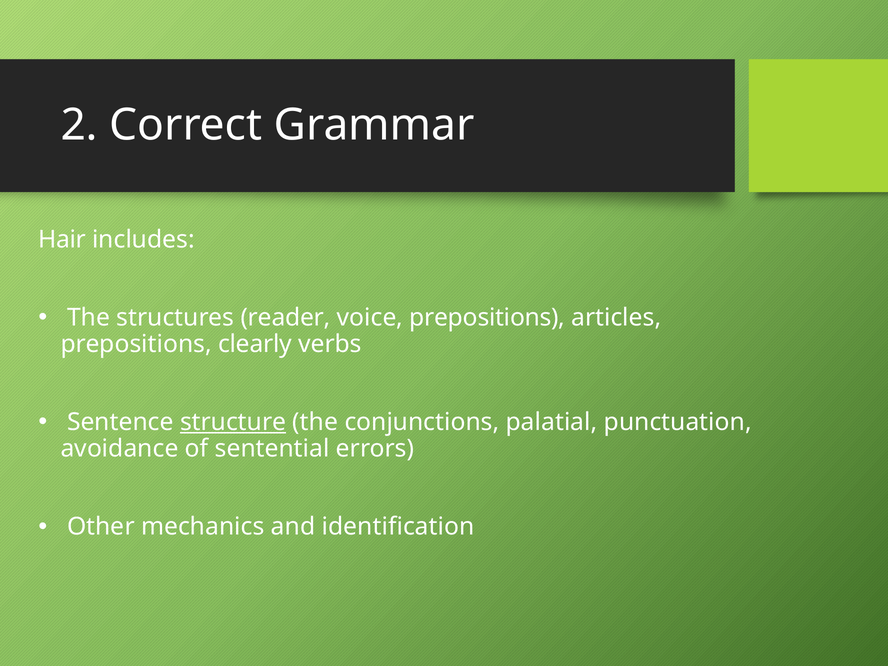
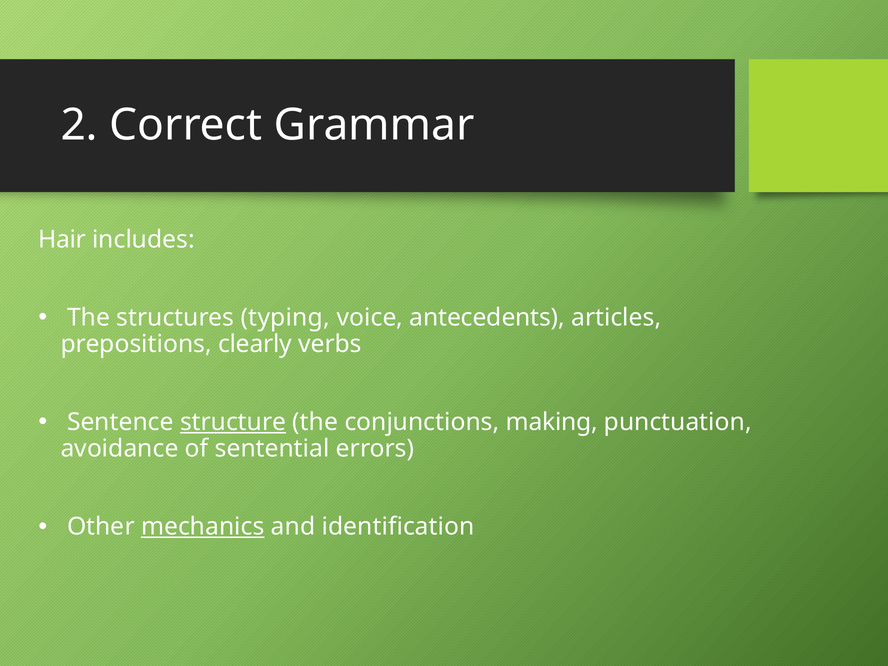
reader: reader -> typing
voice prepositions: prepositions -> antecedents
palatial: palatial -> making
mechanics underline: none -> present
